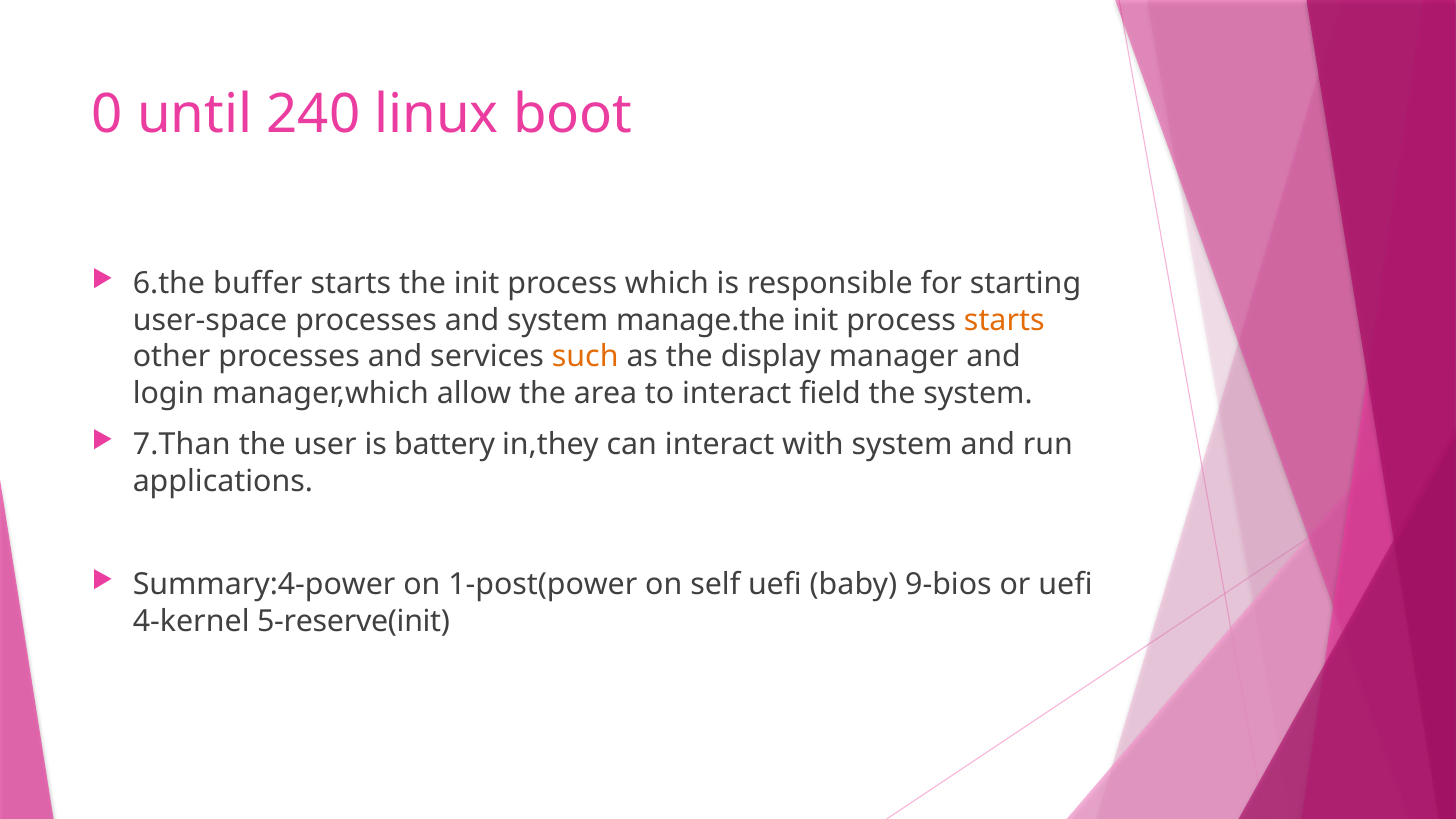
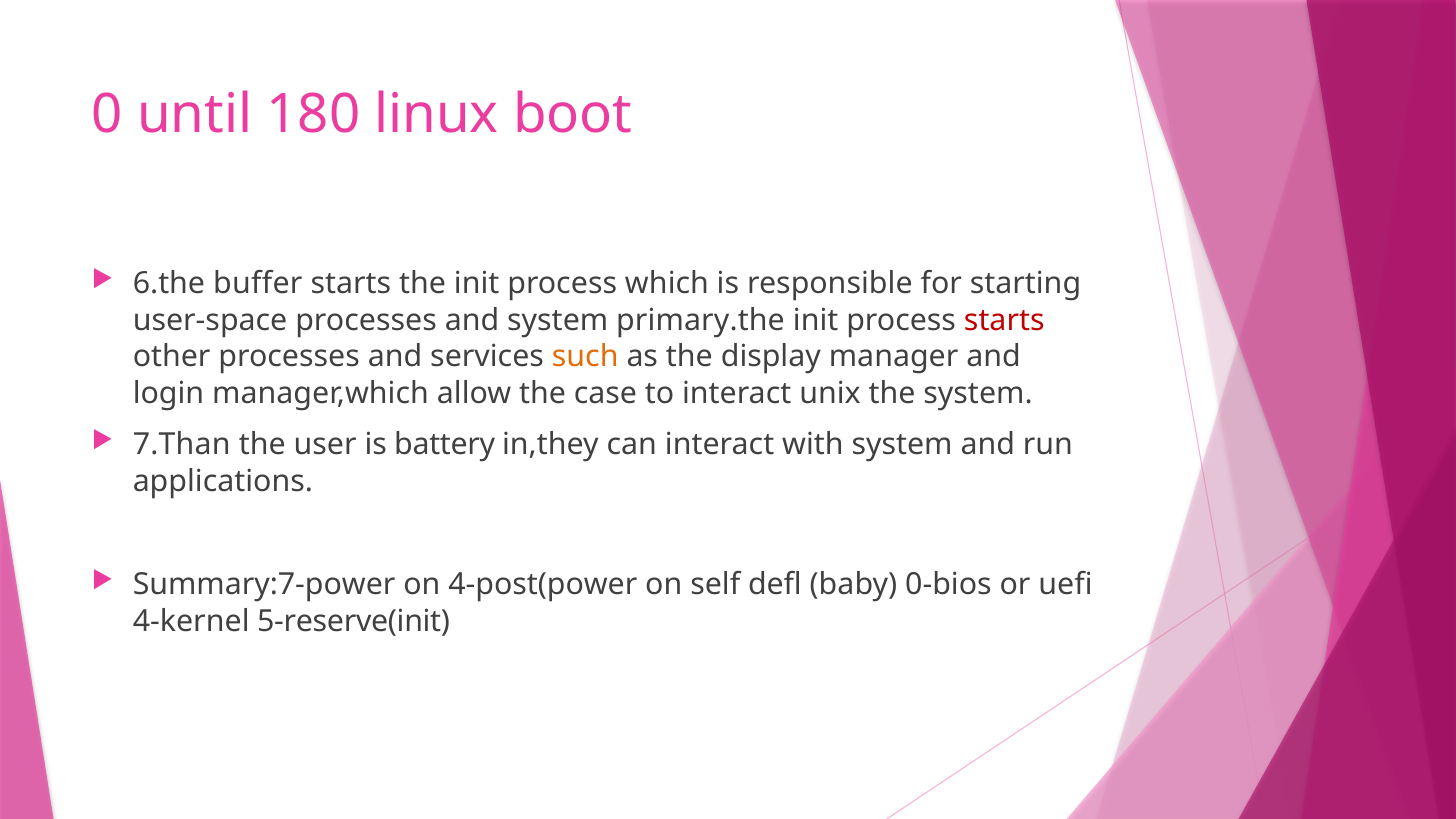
240: 240 -> 180
manage.the: manage.the -> primary.the
starts at (1004, 320) colour: orange -> red
area: area -> case
field: field -> unix
Summary:4-power: Summary:4-power -> Summary:7-power
1-post(power: 1-post(power -> 4-post(power
self uefi: uefi -> defl
9-bios: 9-bios -> 0-bios
